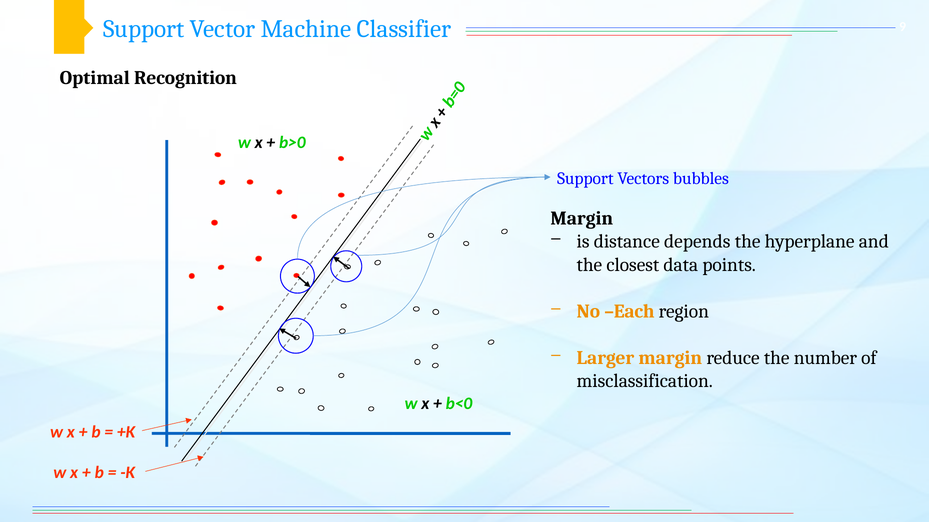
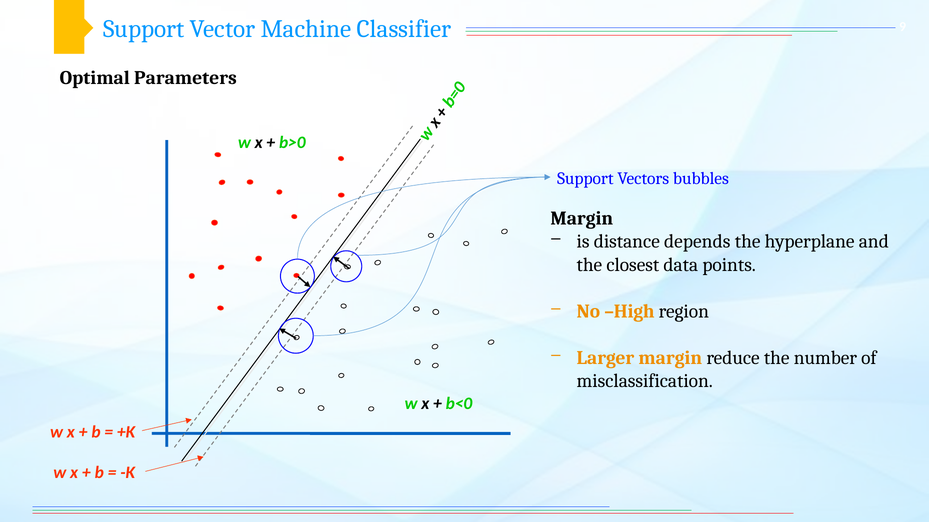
Recognition: Recognition -> Parameters
Each: Each -> High
